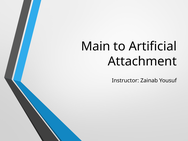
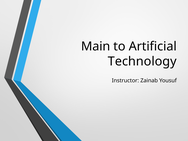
Attachment: Attachment -> Technology
